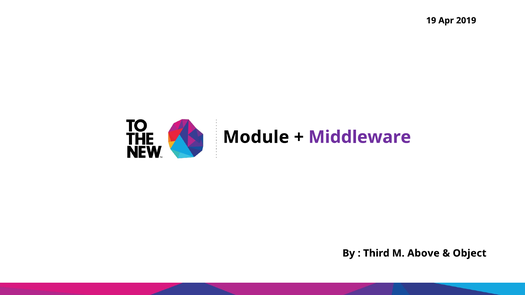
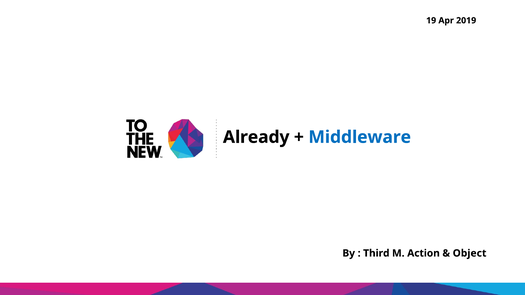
Module: Module -> Already
Middleware colour: purple -> blue
Above: Above -> Action
